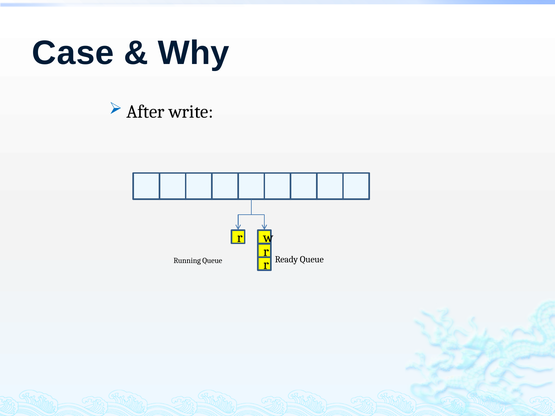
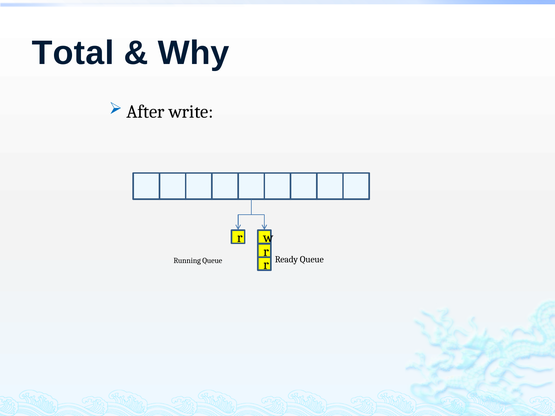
Case: Case -> Total
